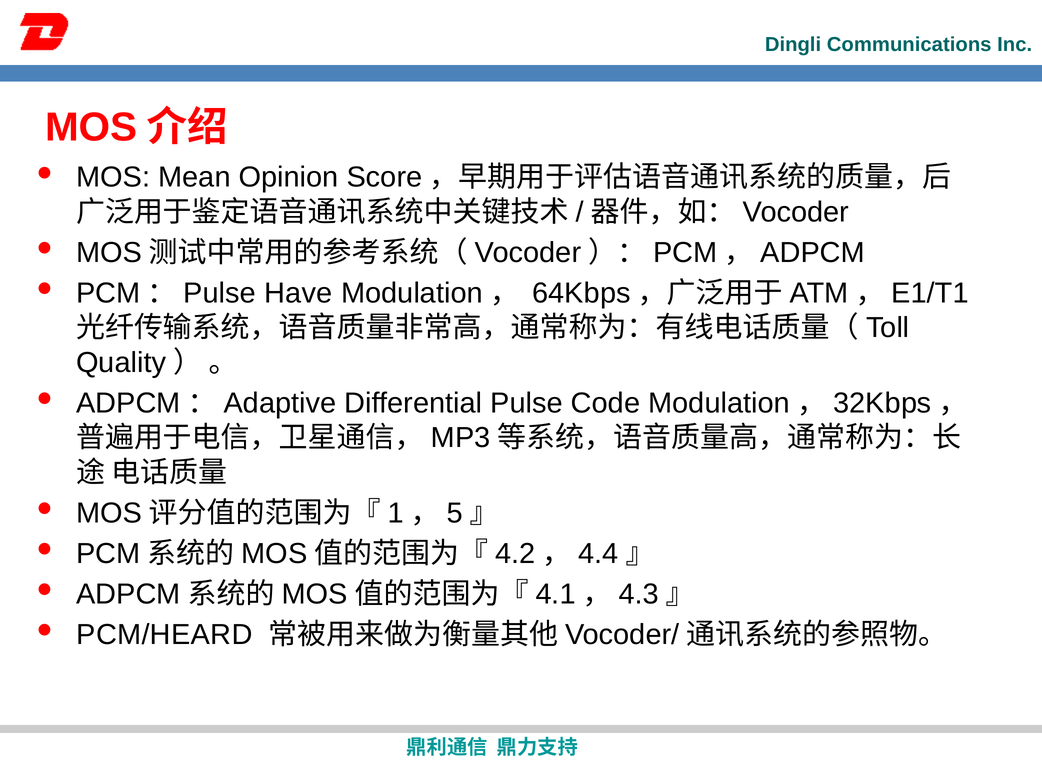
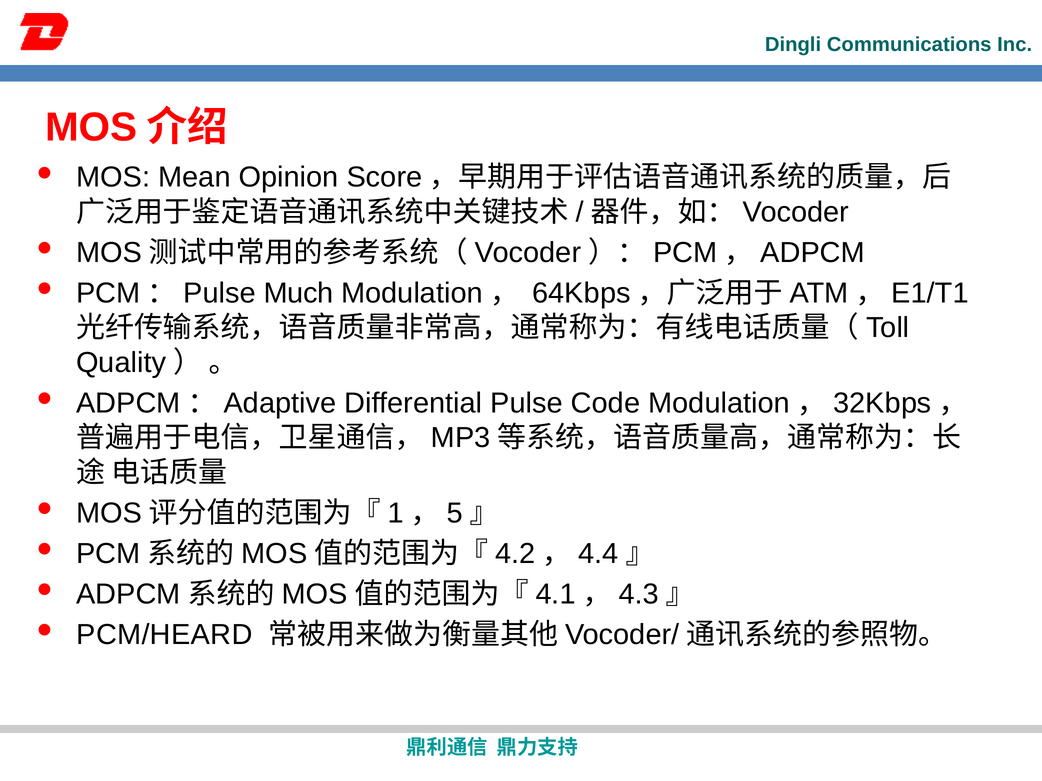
Have: Have -> Much
